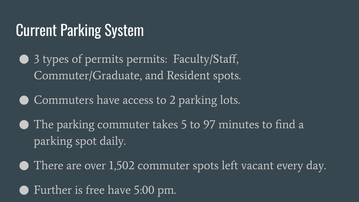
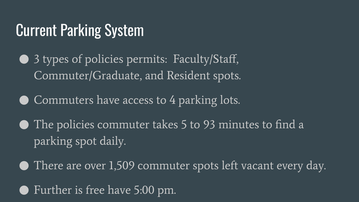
of permits: permits -> policies
2: 2 -> 4
The parking: parking -> policies
97: 97 -> 93
1,502: 1,502 -> 1,509
